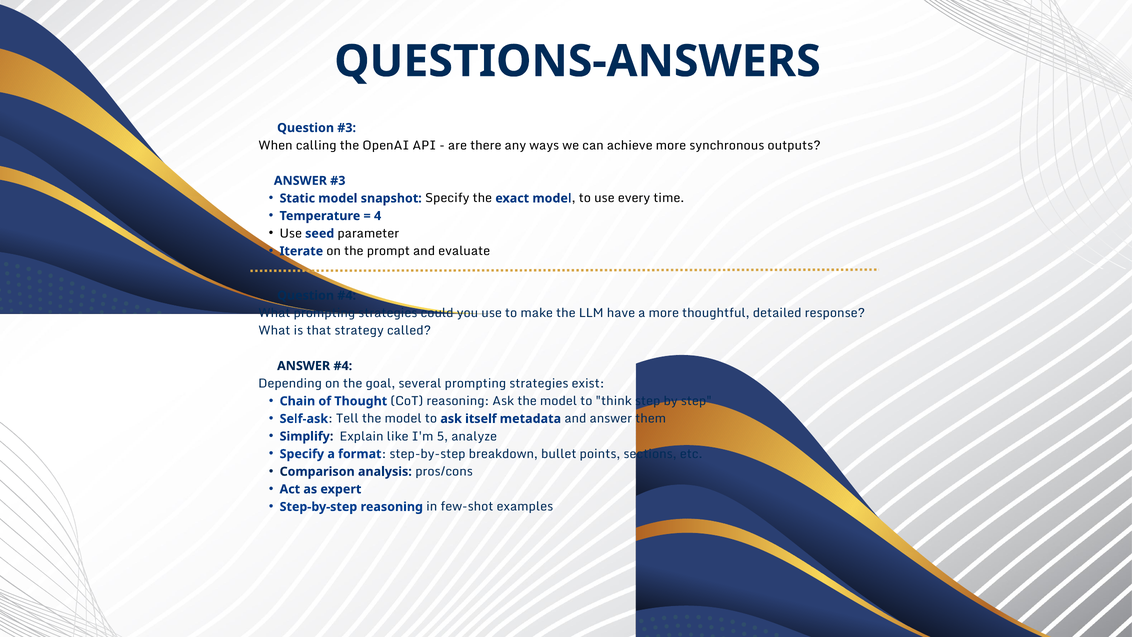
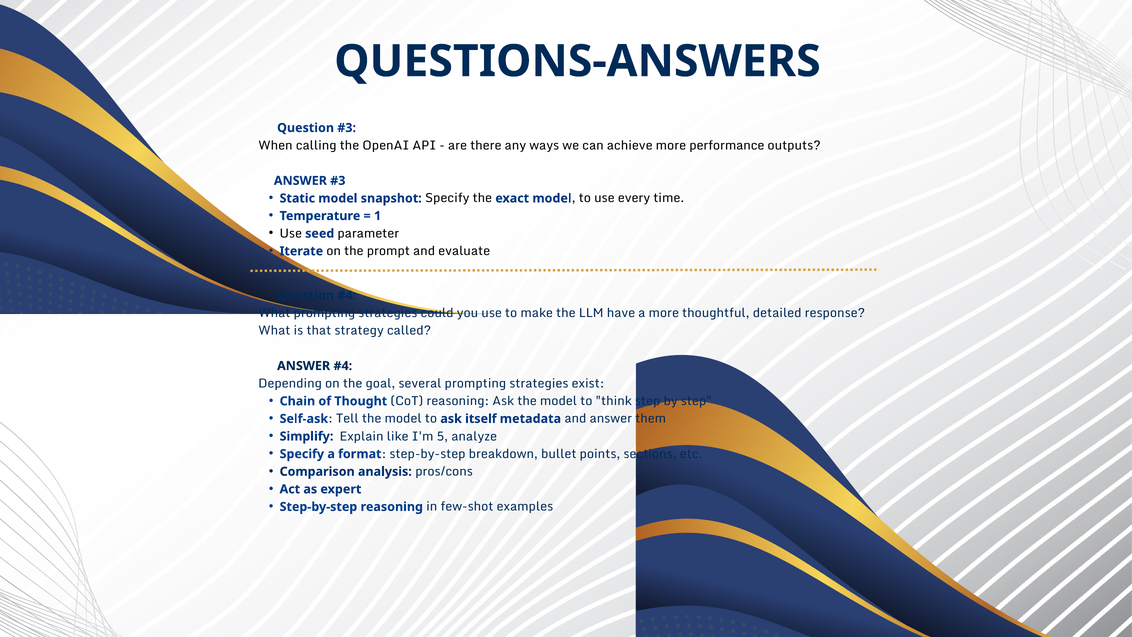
synchronous: synchronous -> performance
4: 4 -> 1
